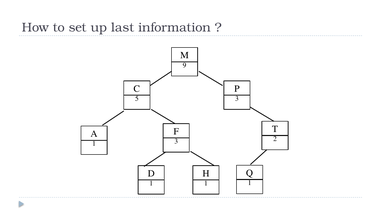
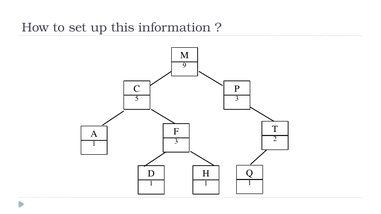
last: last -> this
